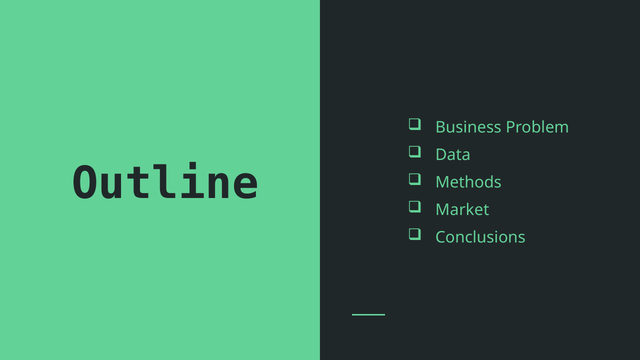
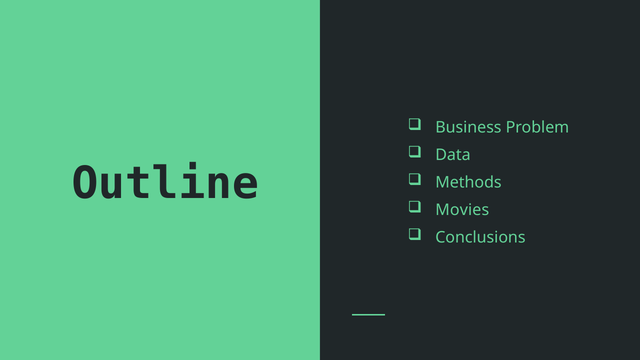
Market: Market -> Movies
